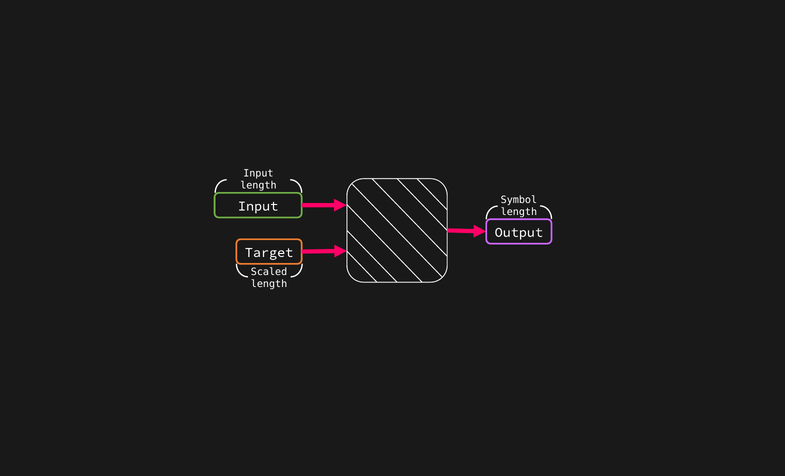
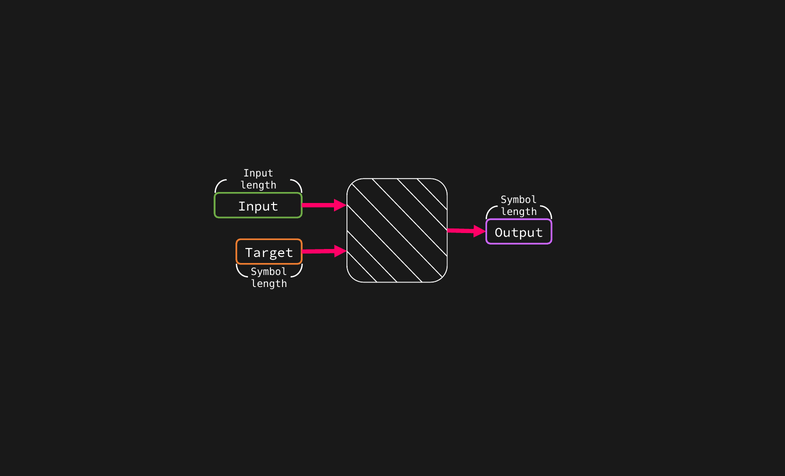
Scaled at (269, 272): Scaled -> Symbol
